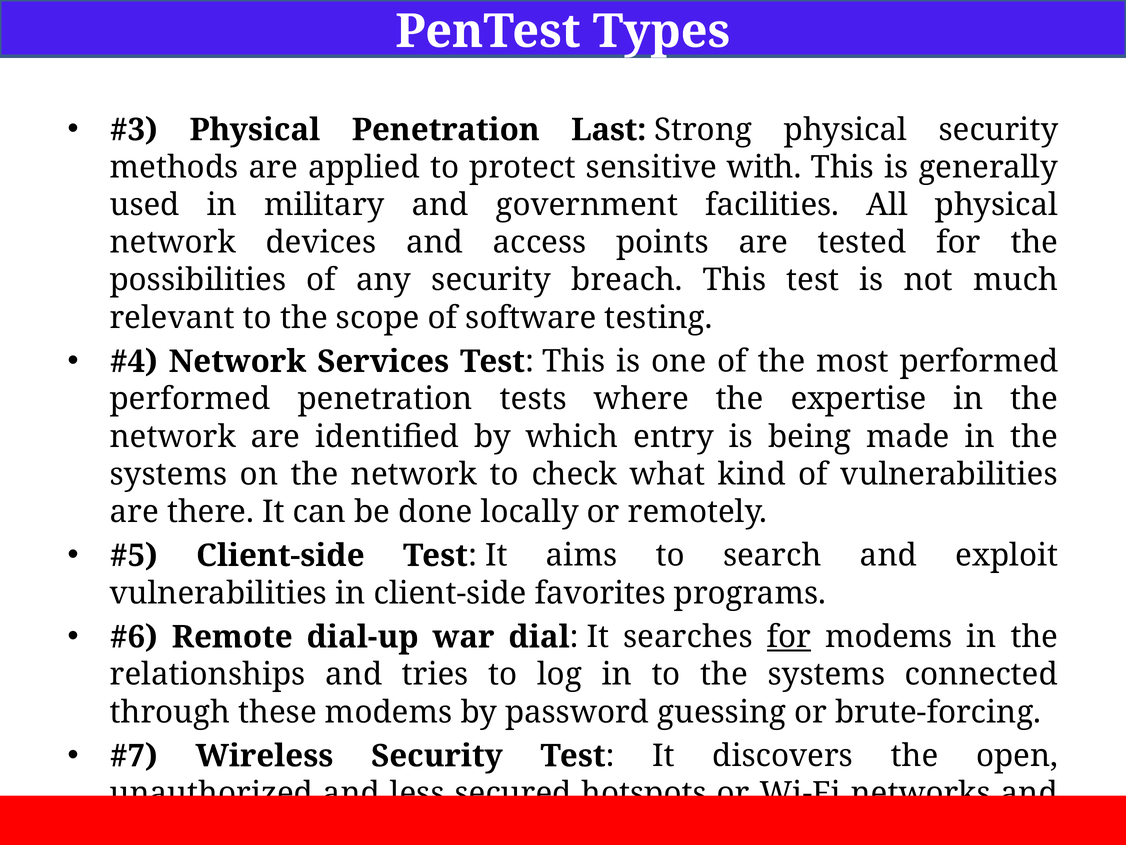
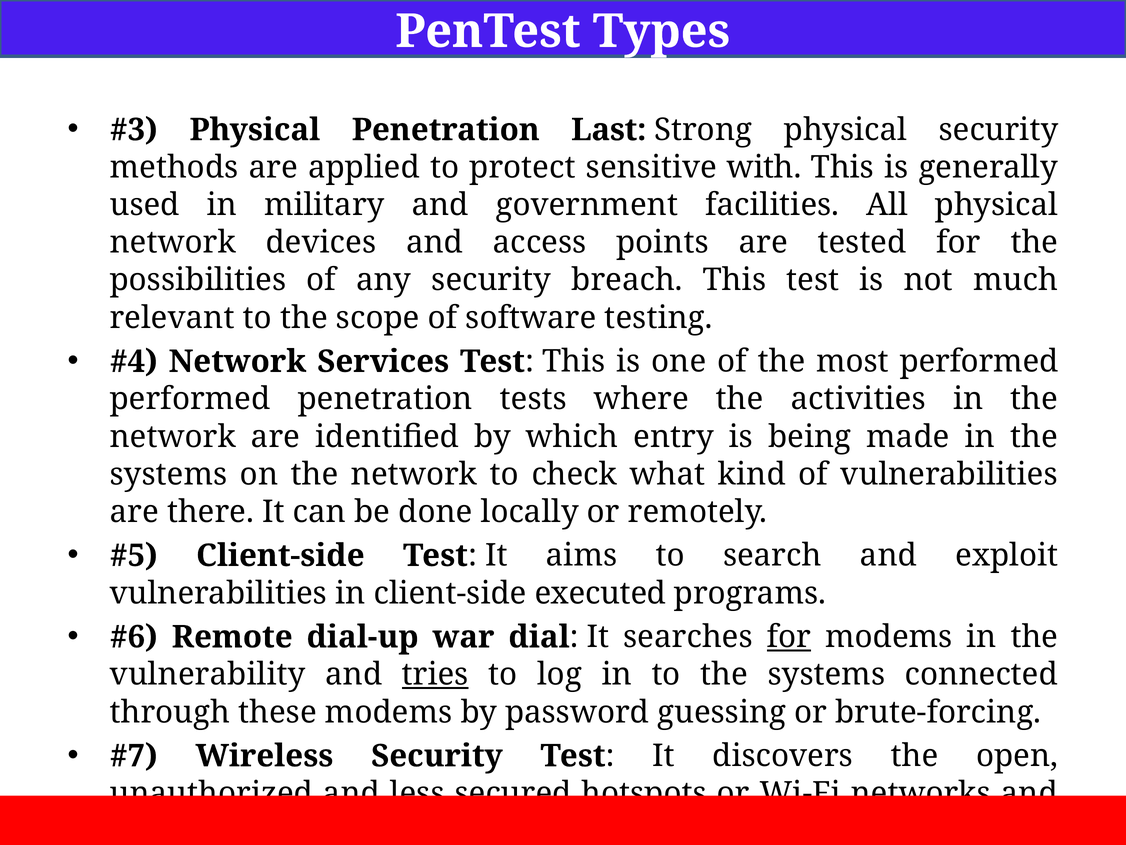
expertise: expertise -> activities
favorites: favorites -> executed
relationships: relationships -> vulnerability
tries underline: none -> present
